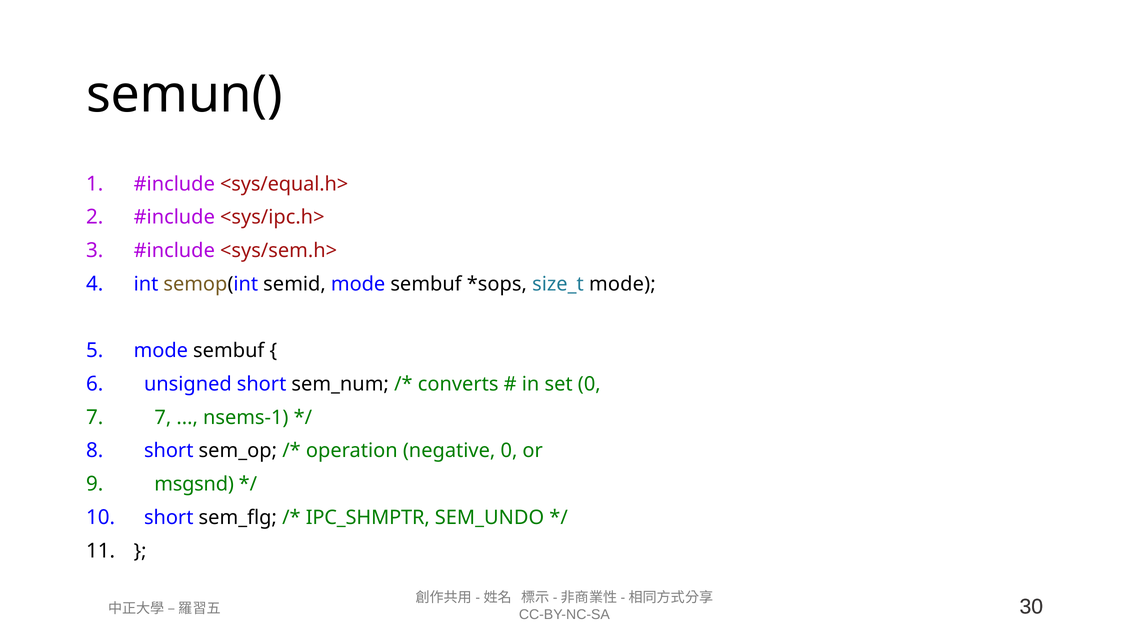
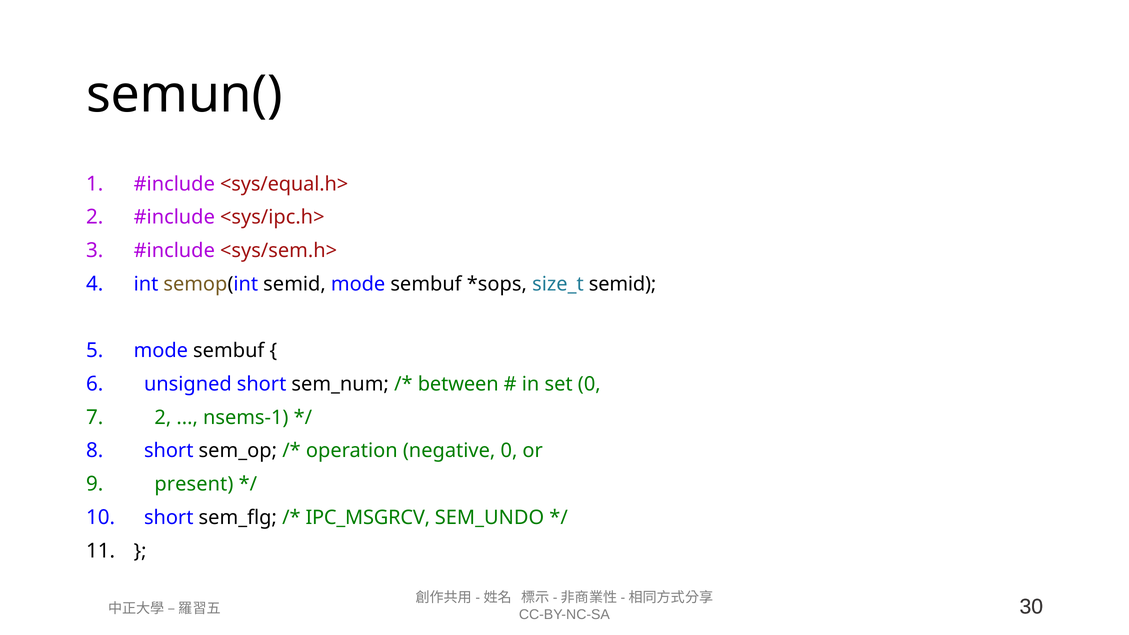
size_t mode: mode -> semid
converts: converts -> between
7 at (163, 418): 7 -> 2
msgsnd: msgsnd -> present
IPC_SHMPTR: IPC_SHMPTR -> IPC_MSGRCV
